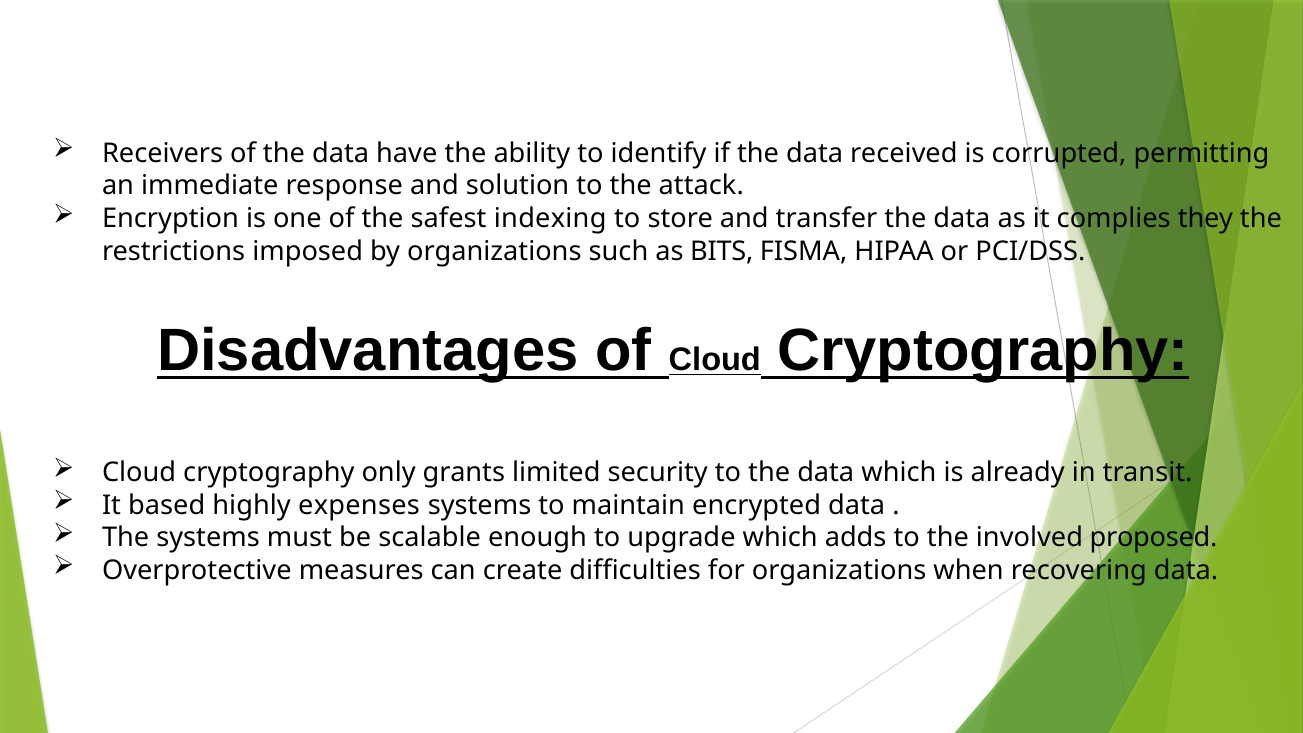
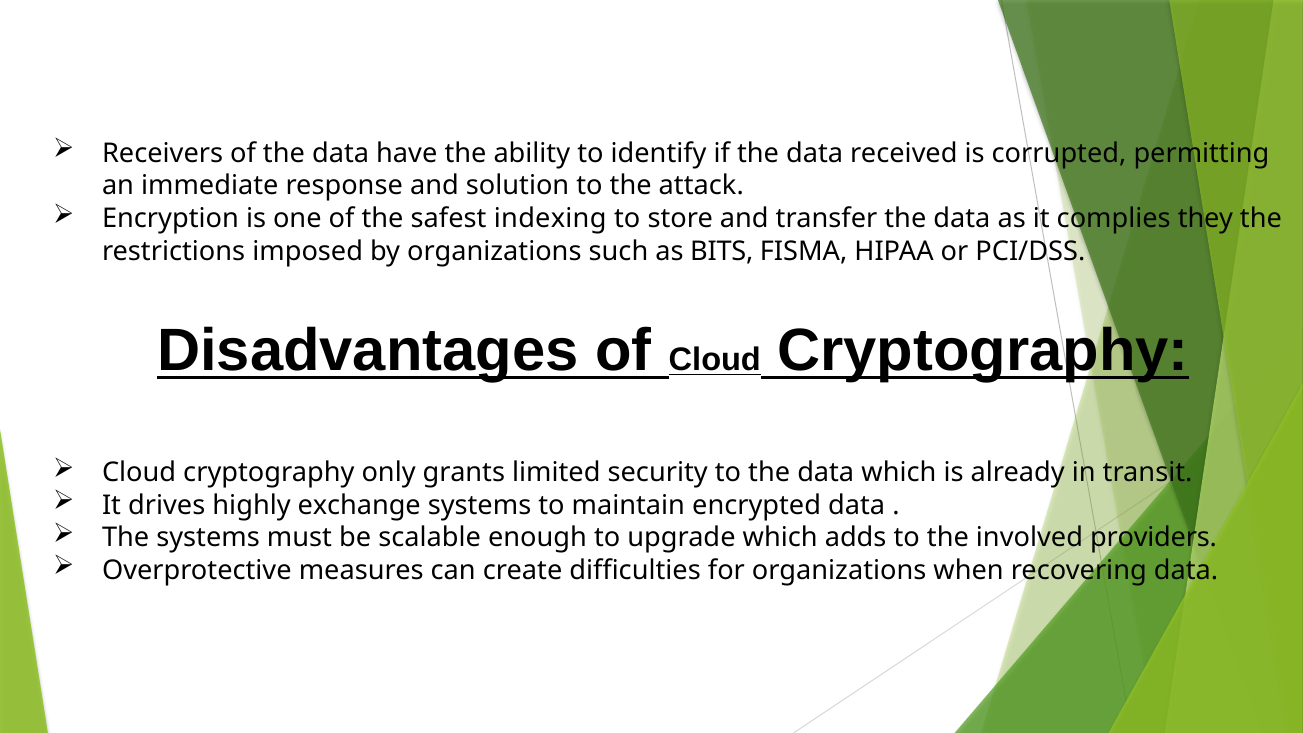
based: based -> drives
expenses: expenses -> exchange
proposed: proposed -> providers
